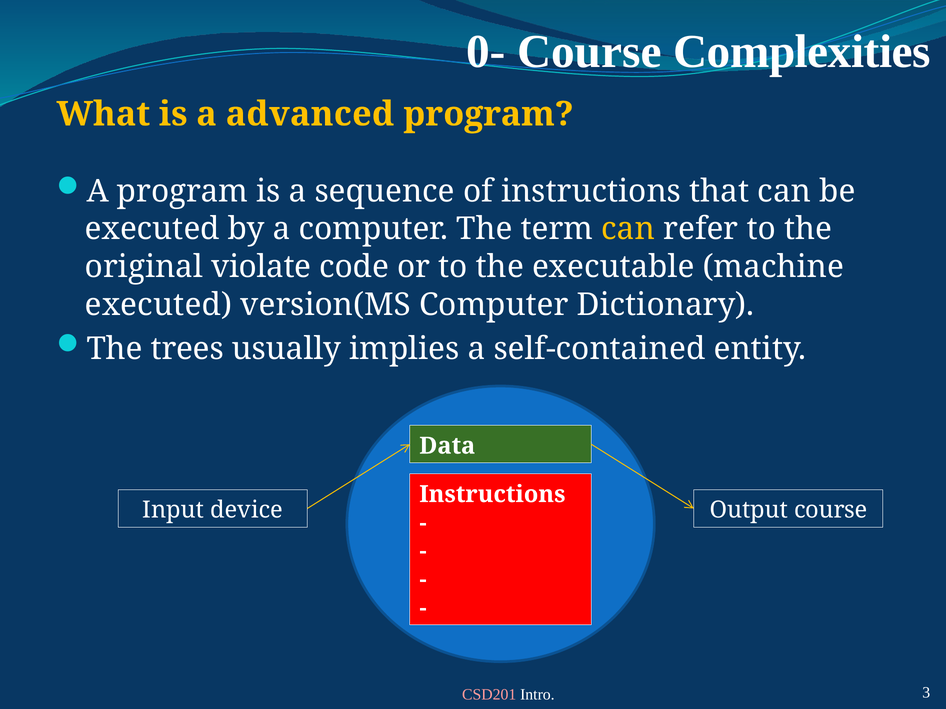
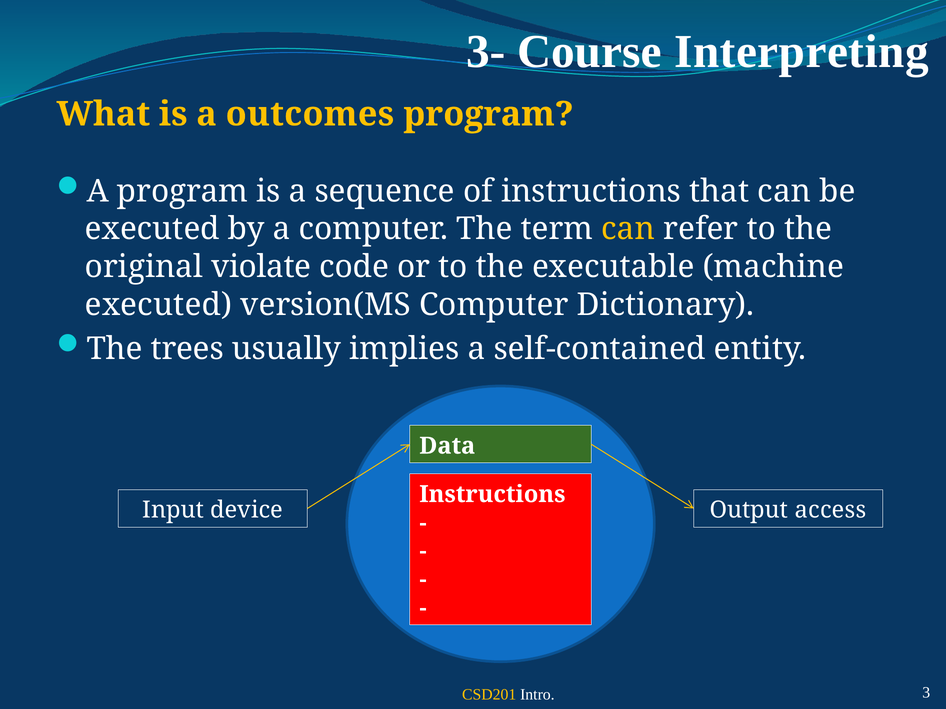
0-: 0- -> 3-
Complexities: Complexities -> Interpreting
advanced: advanced -> outcomes
Output course: course -> access
CSD201 colour: pink -> yellow
